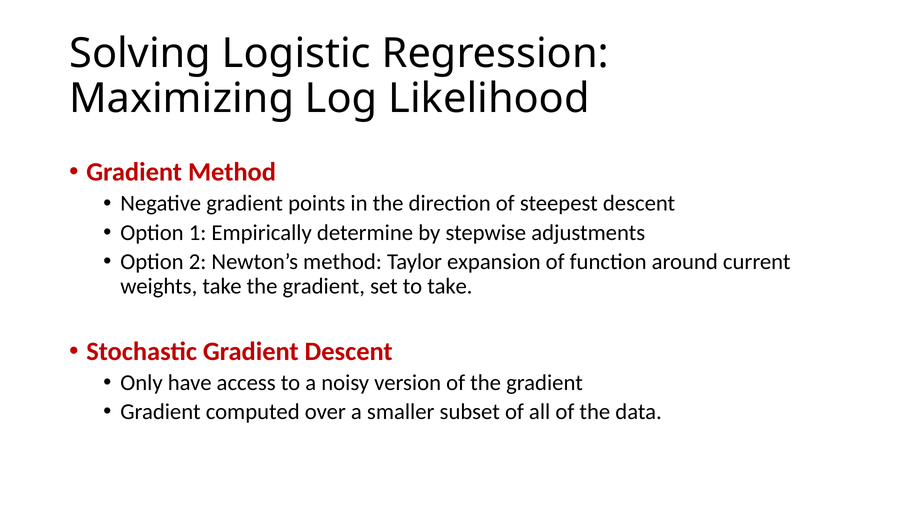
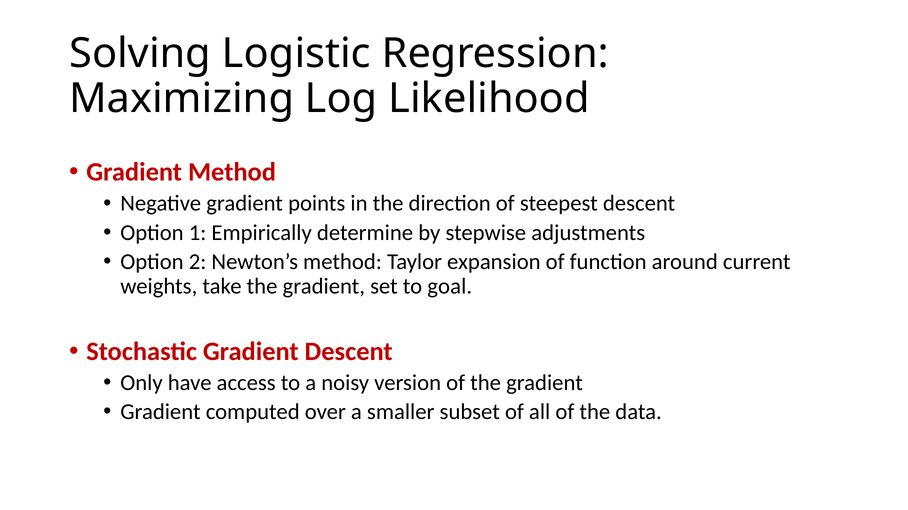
to take: take -> goal
